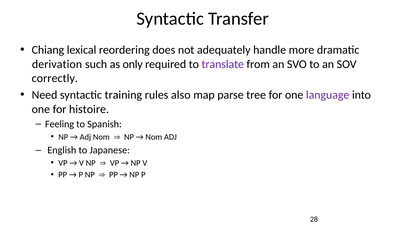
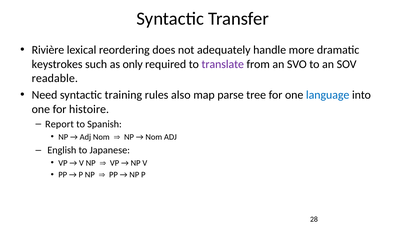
Chiang: Chiang -> Rivière
derivation: derivation -> keystrokes
correctly: correctly -> readable
language colour: purple -> blue
Feeling: Feeling -> Report
